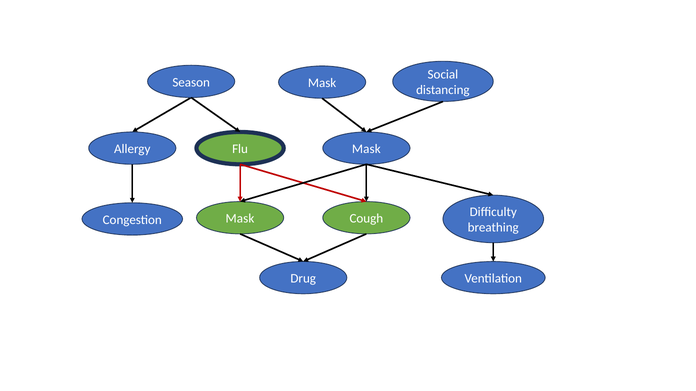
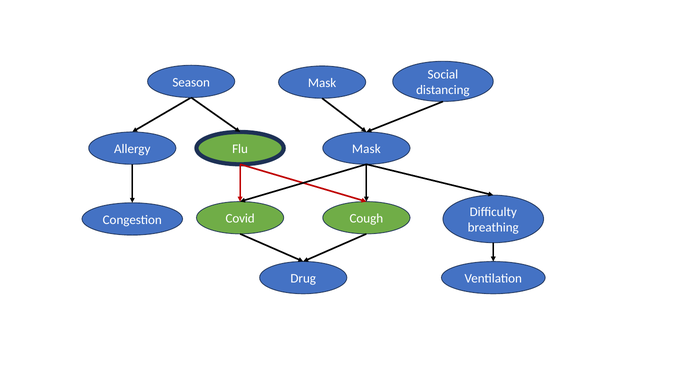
Congestion Mask: Mask -> Covid
